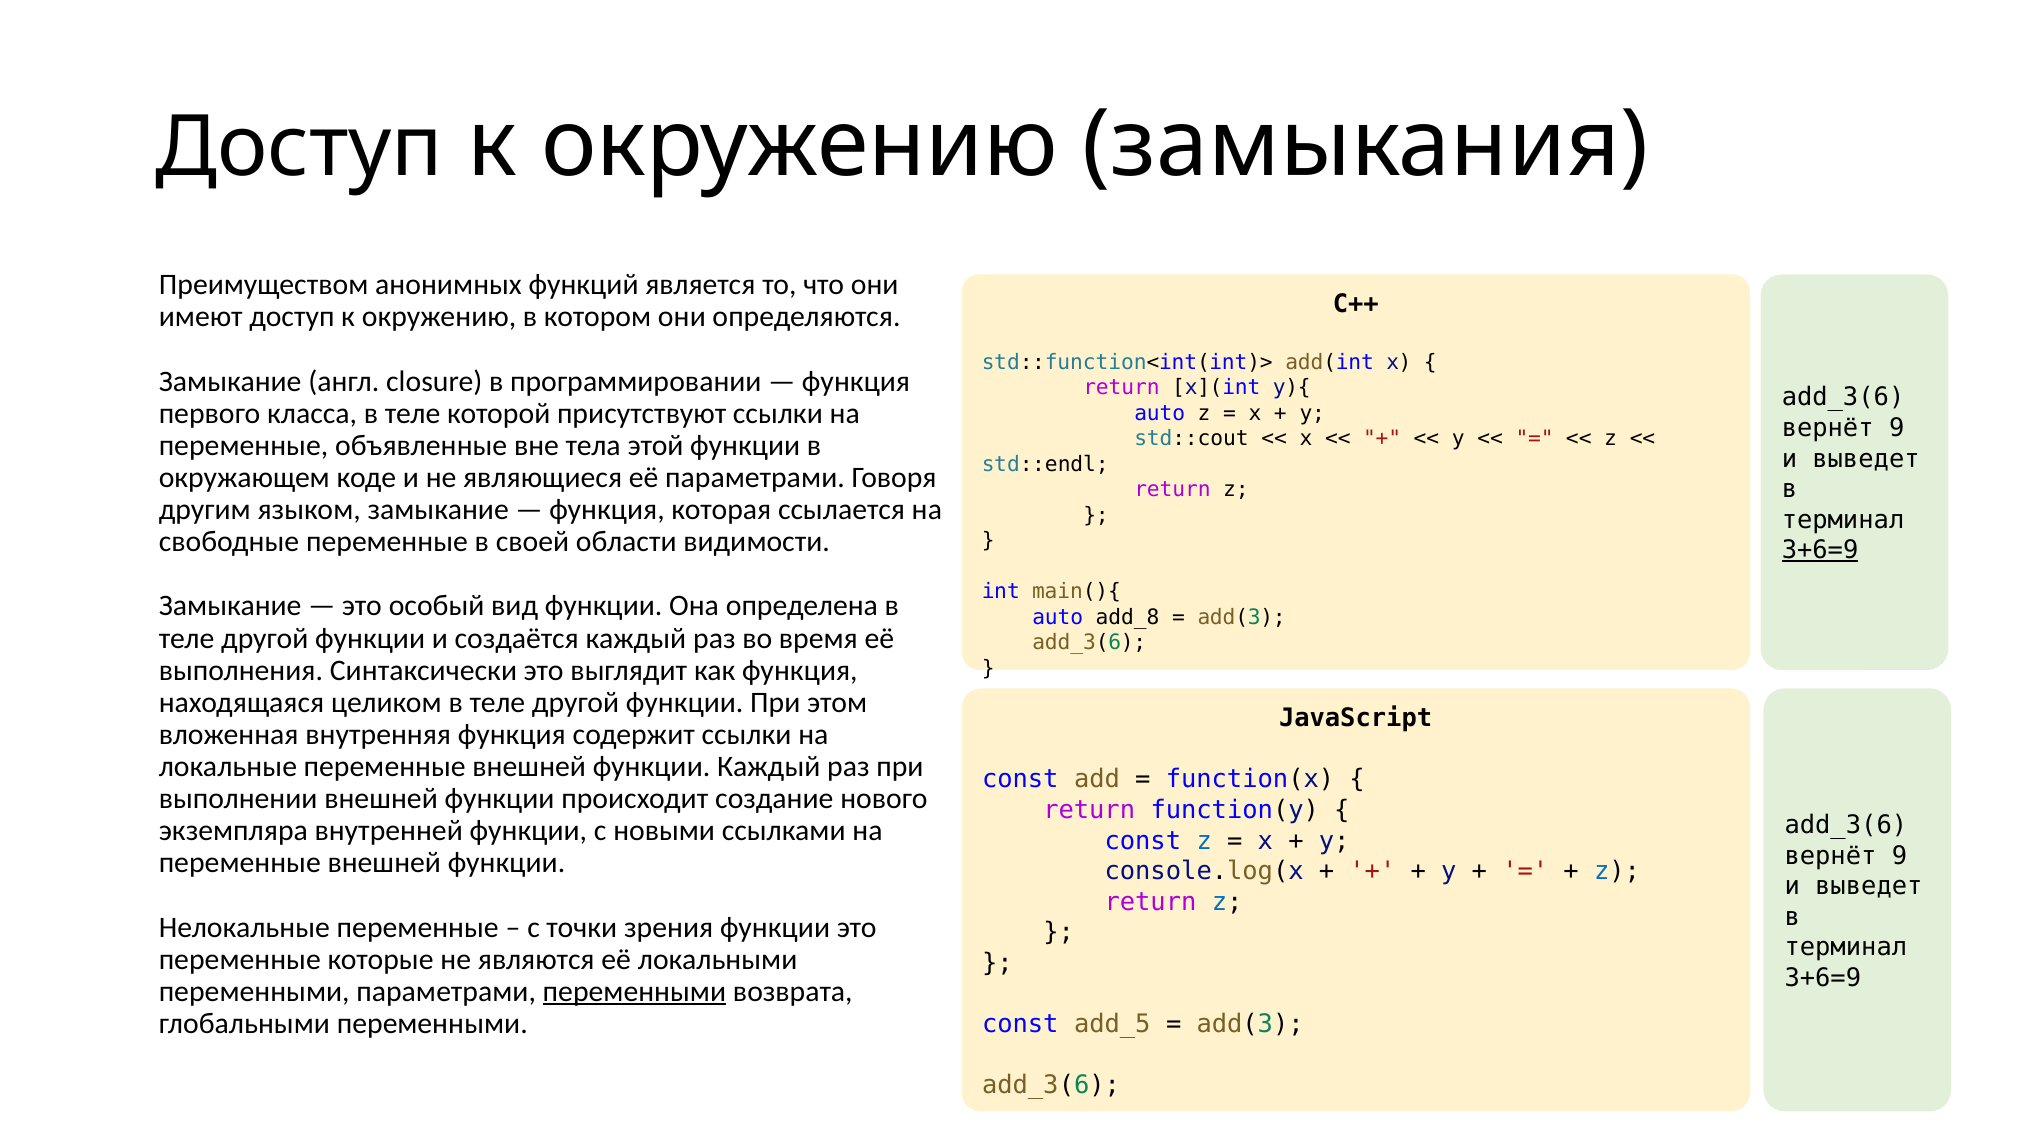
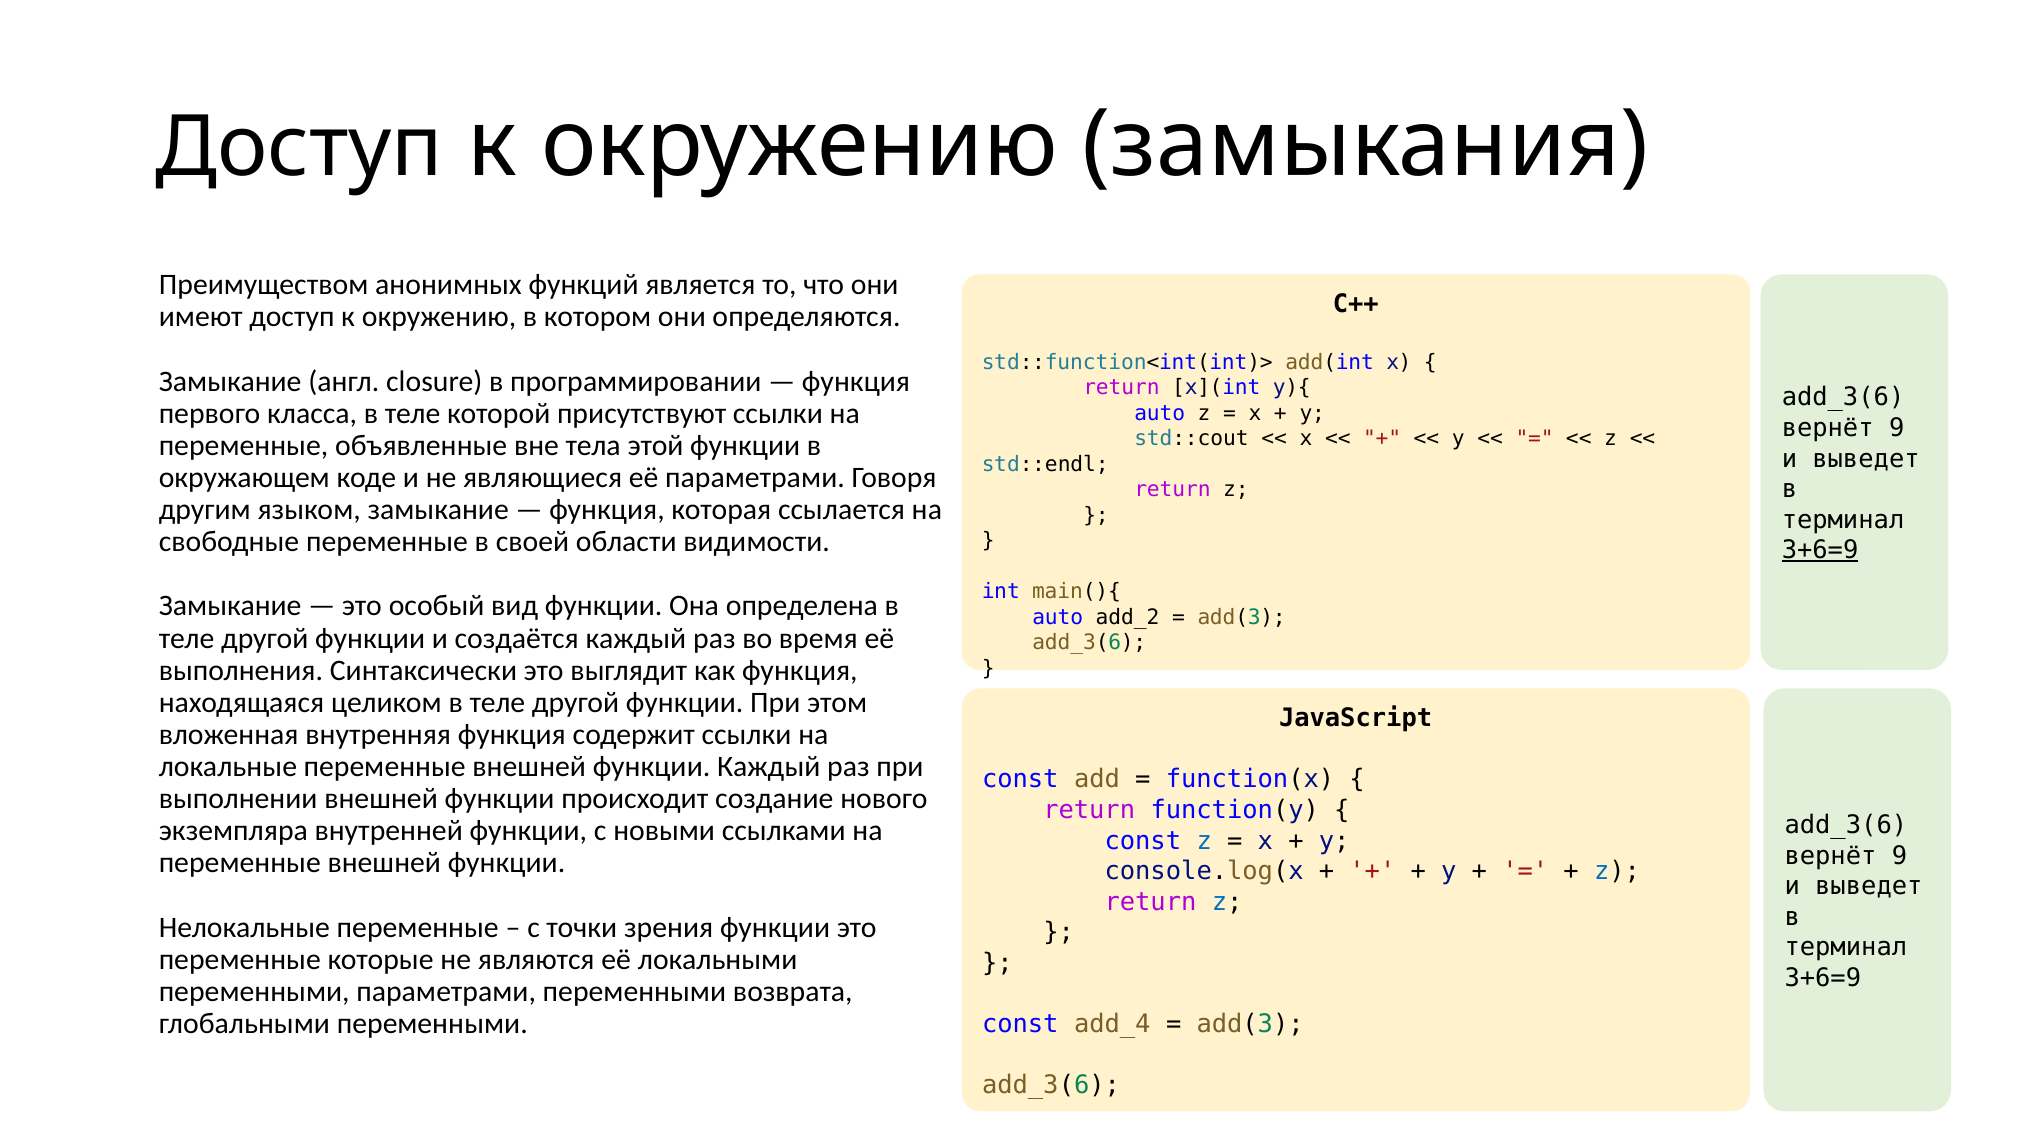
add_8: add_8 -> add_2
переменными at (634, 992) underline: present -> none
add_5: add_5 -> add_4
